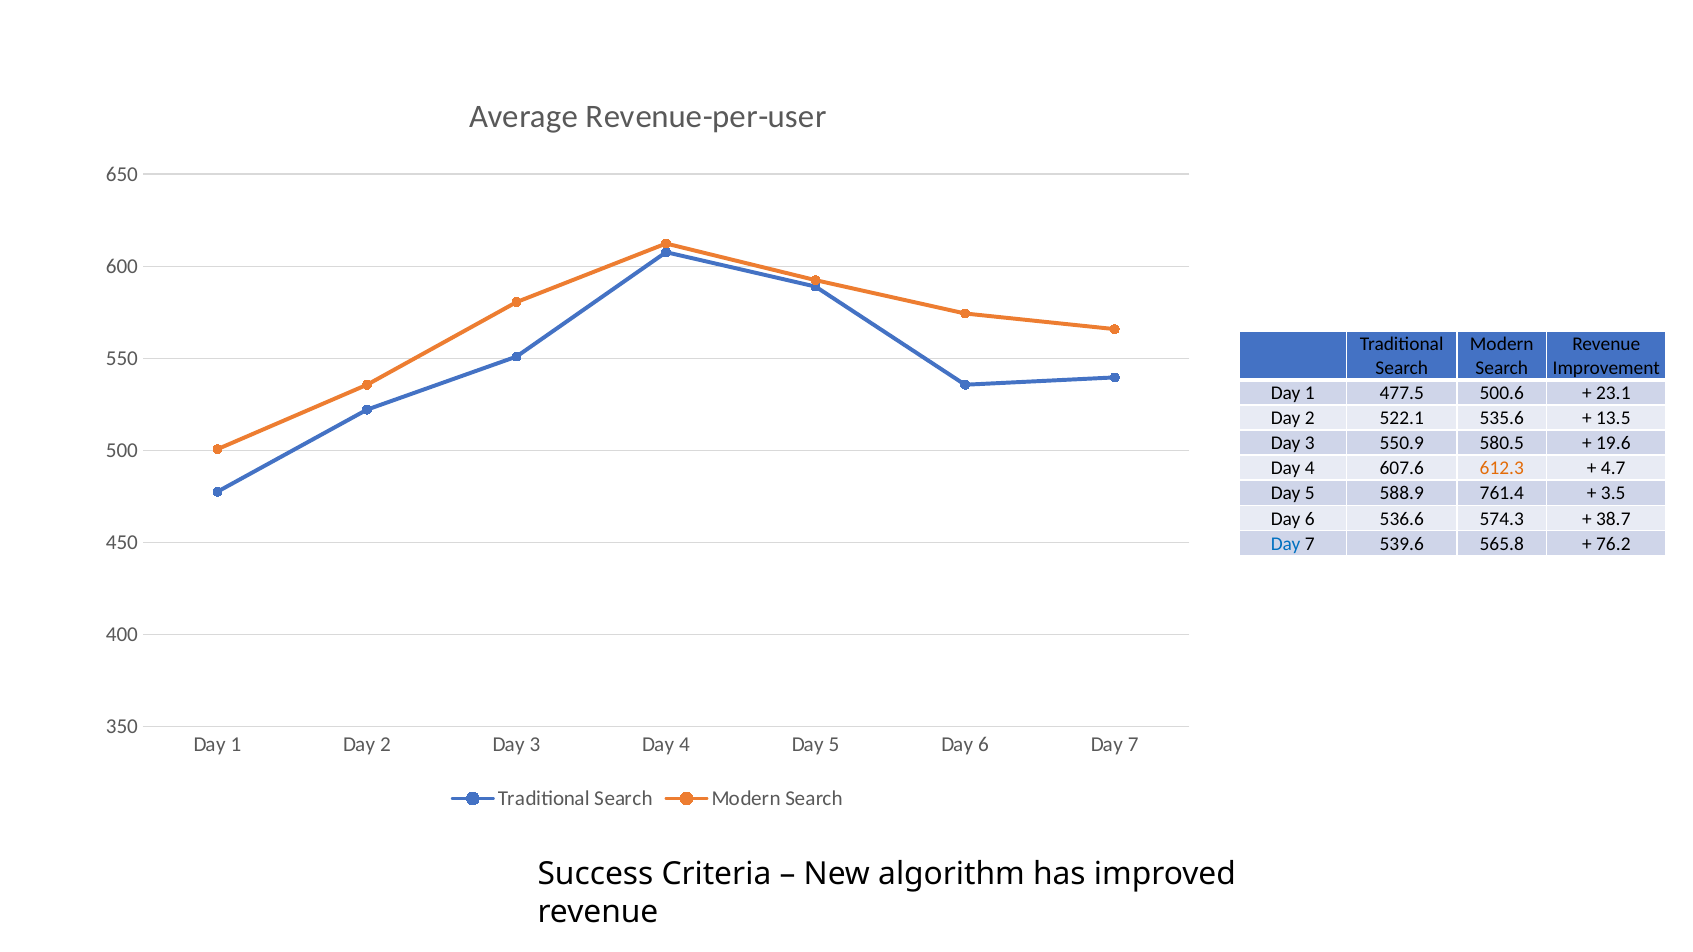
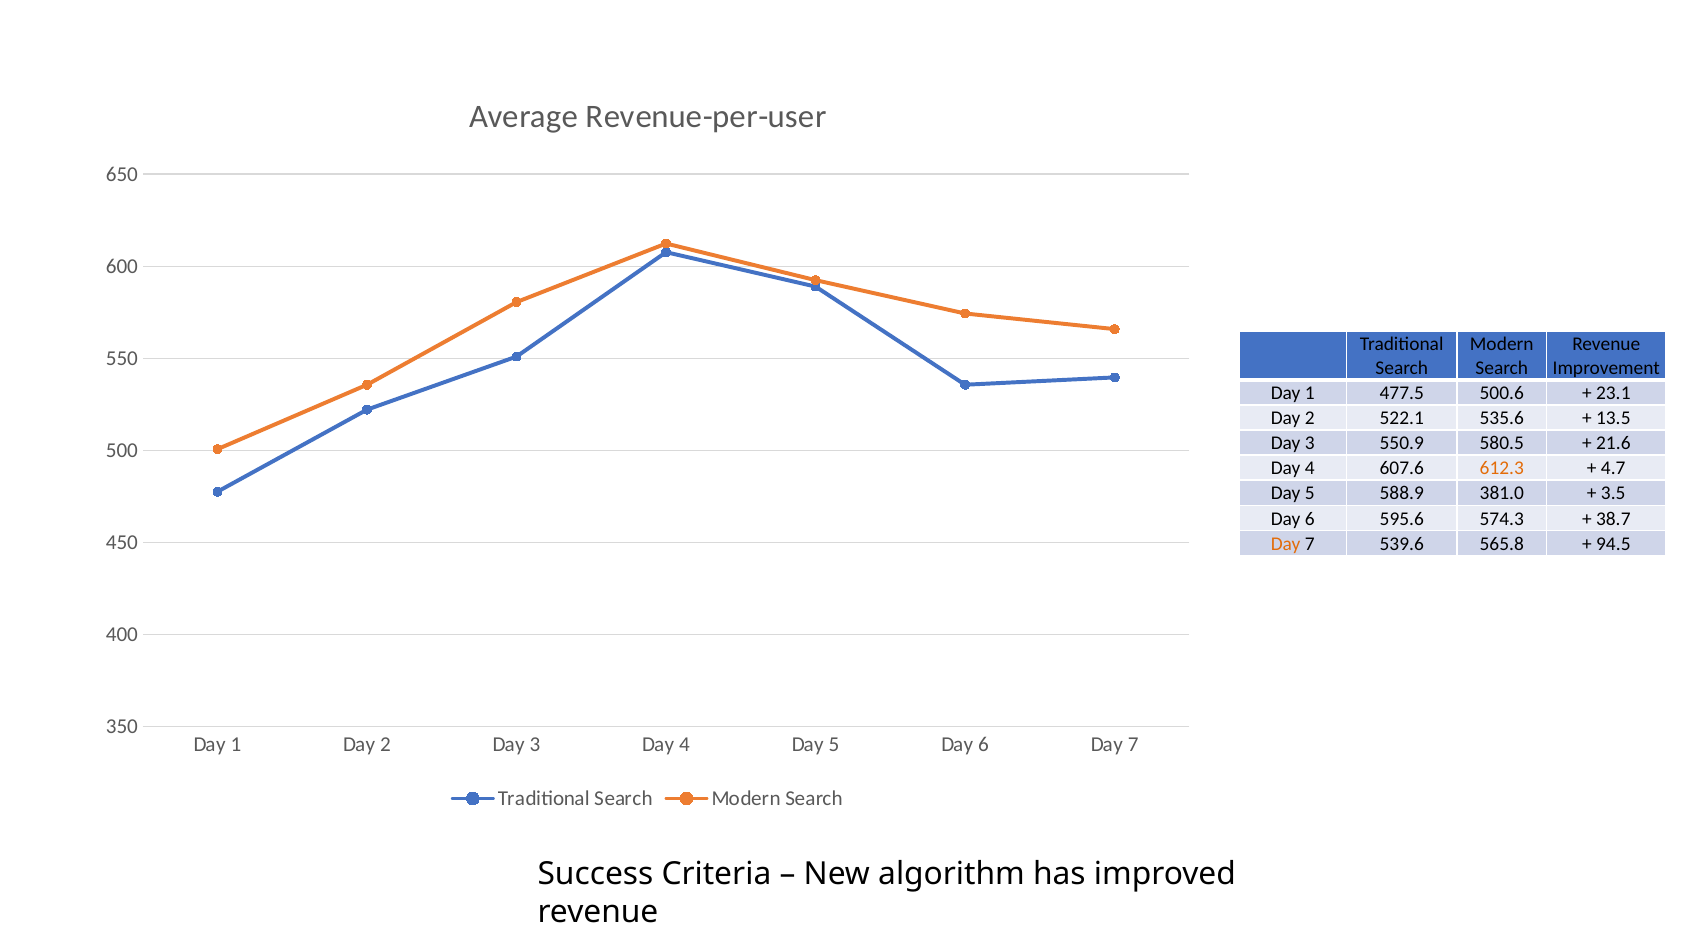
19.6: 19.6 -> 21.6
761.4: 761.4 -> 381.0
536.6: 536.6 -> 595.6
Day at (1286, 544) colour: blue -> orange
76.2: 76.2 -> 94.5
